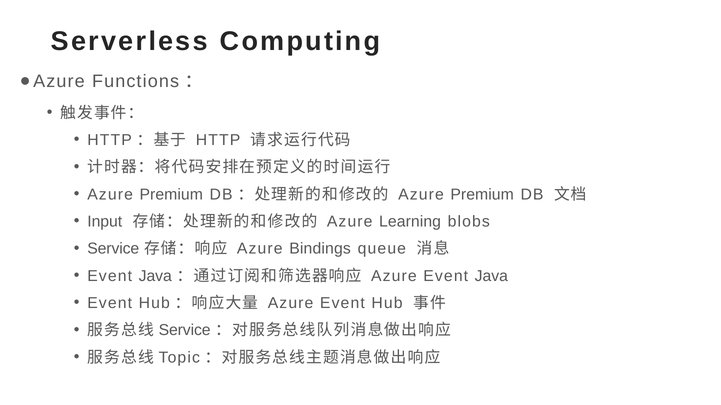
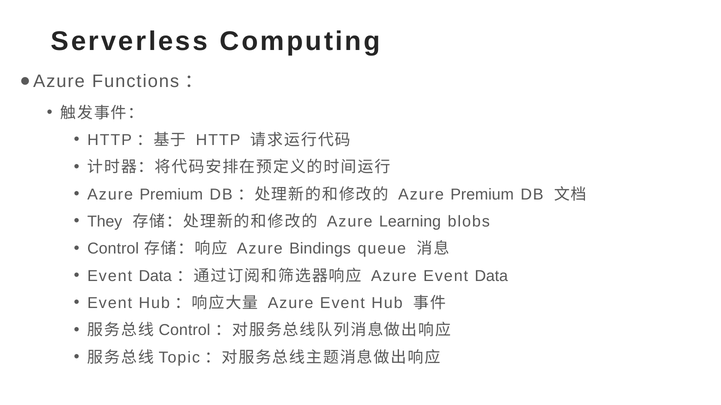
Input: Input -> They
Service at (113, 249): Service -> Control
Java at (155, 276): Java -> Data
Azure Event Java: Java -> Data
Service at (185, 331): Service -> Control
